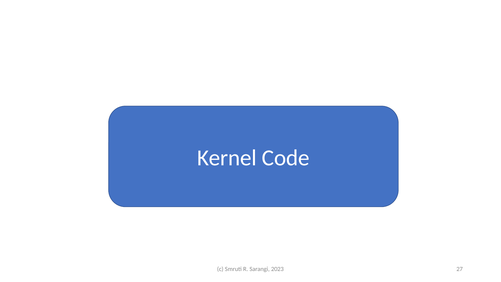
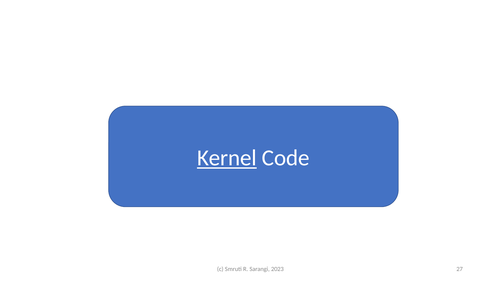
Kernel underline: none -> present
